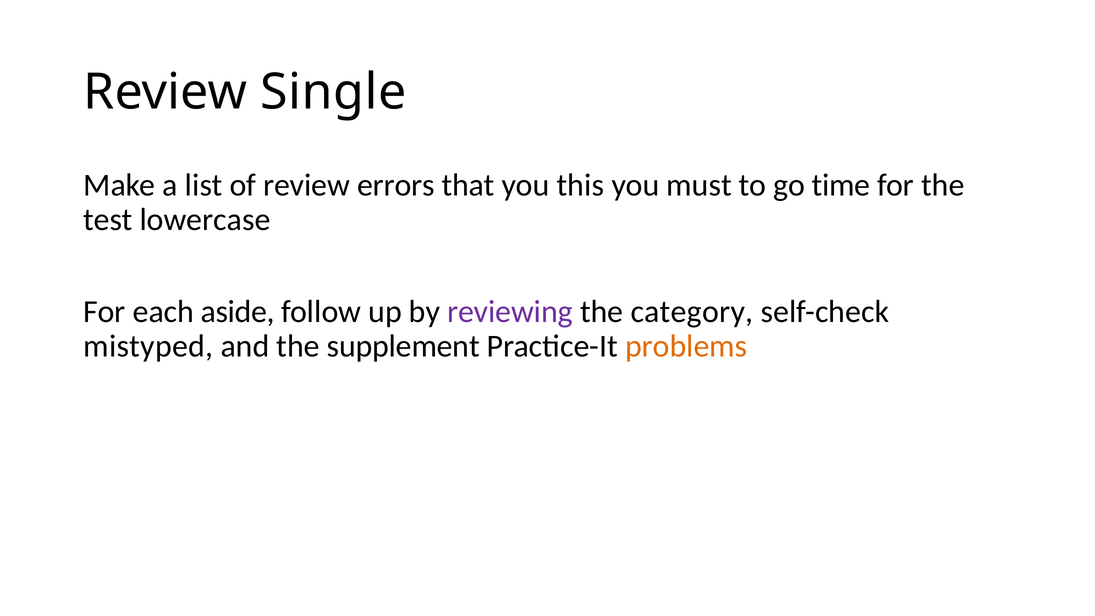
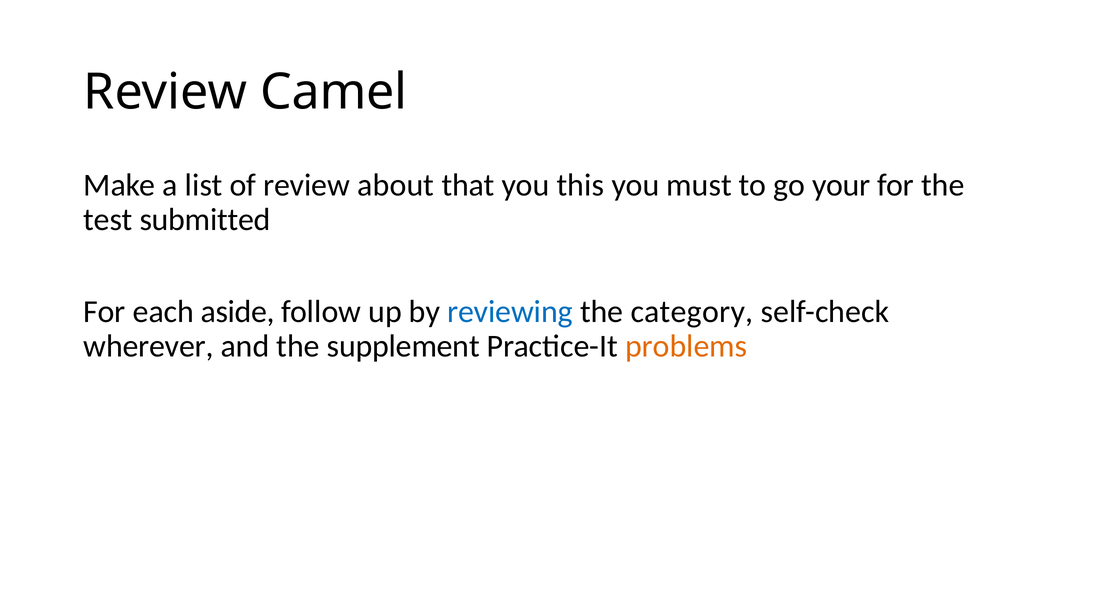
Single: Single -> Camel
errors: errors -> about
time: time -> your
lowercase: lowercase -> submitted
reviewing colour: purple -> blue
mistyped: mistyped -> wherever
